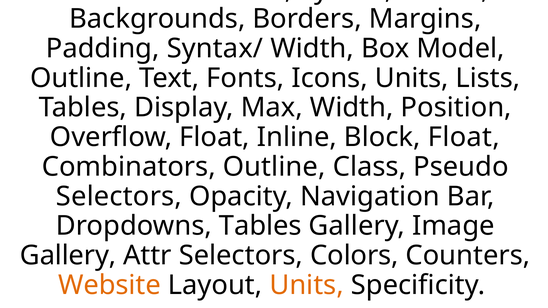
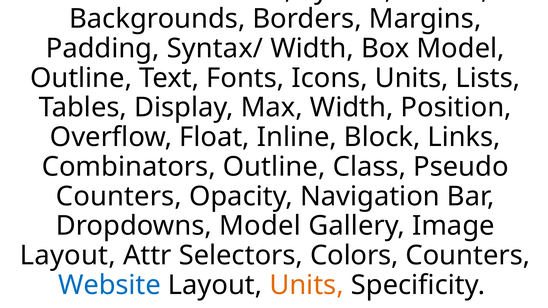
Block Float: Float -> Links
Selectors at (119, 196): Selectors -> Counters
Dropdowns Tables: Tables -> Model
Gallery at (68, 256): Gallery -> Layout
Website colour: orange -> blue
